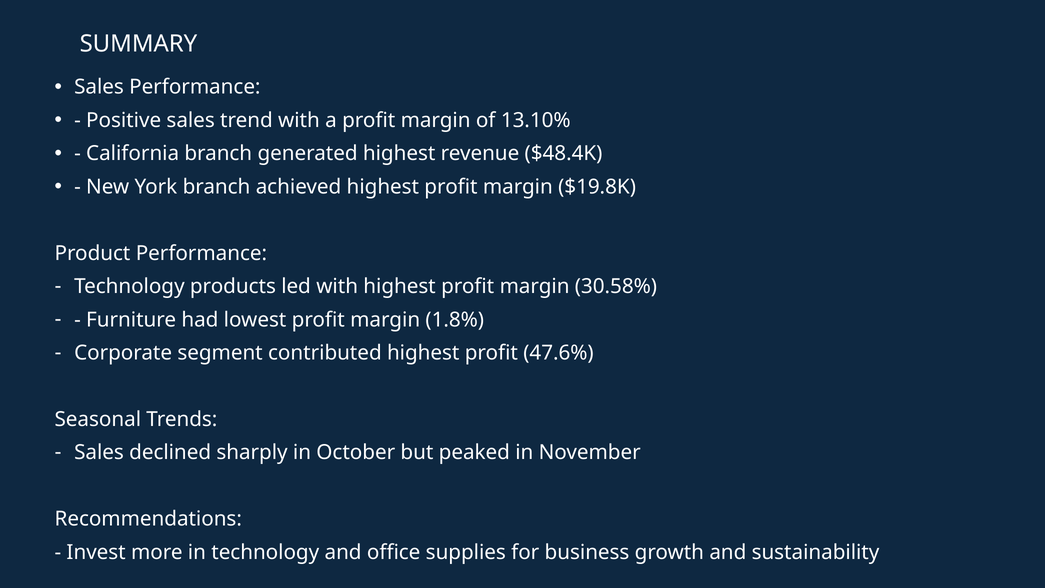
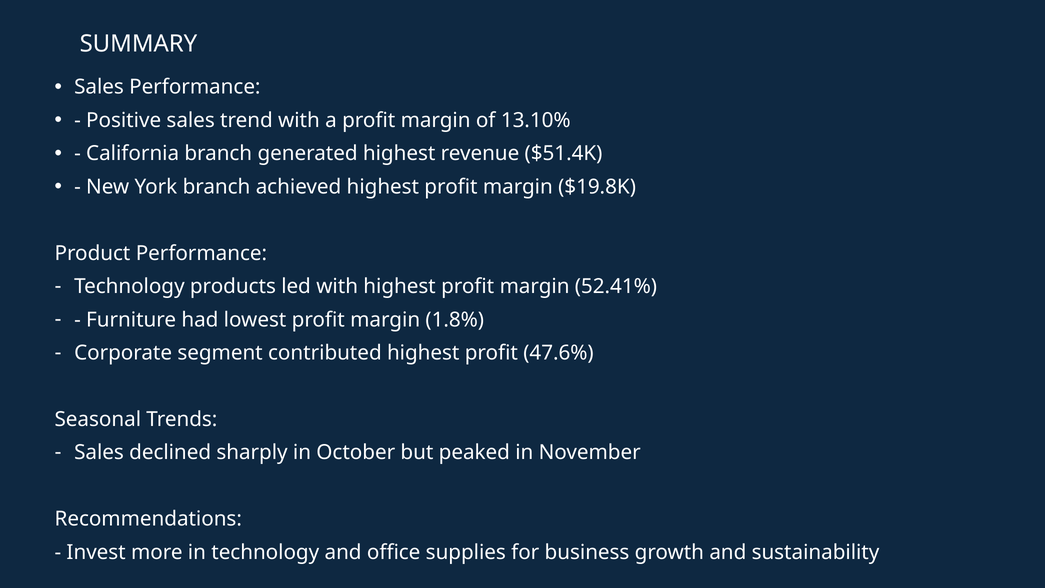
$48.4K: $48.4K -> $51.4K
30.58%: 30.58% -> 52.41%
